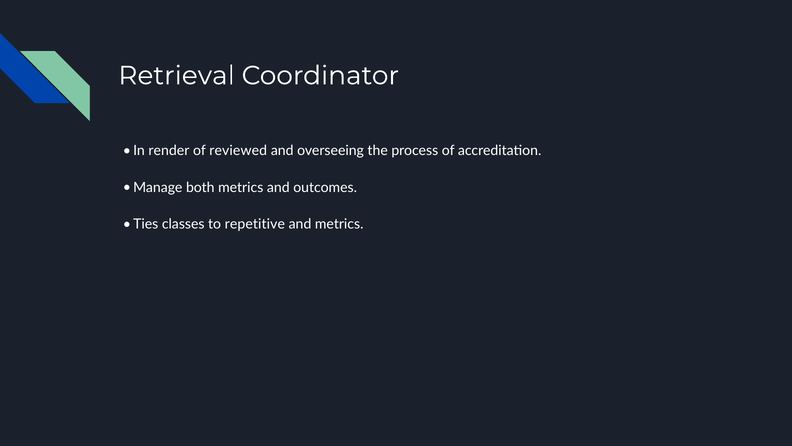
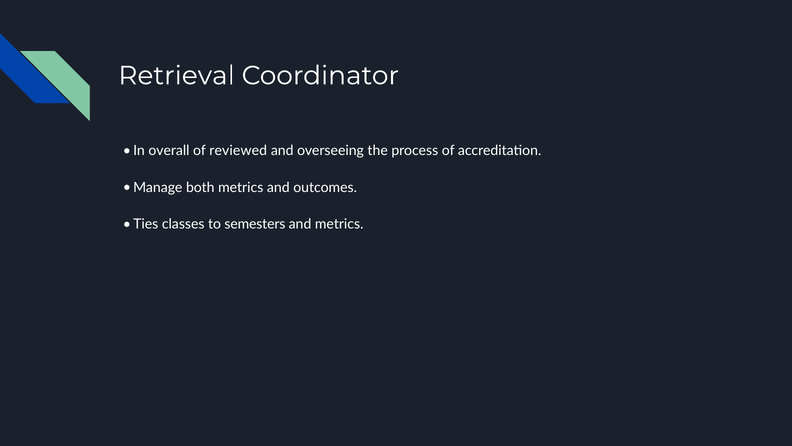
render: render -> overall
repetitive: repetitive -> semesters
